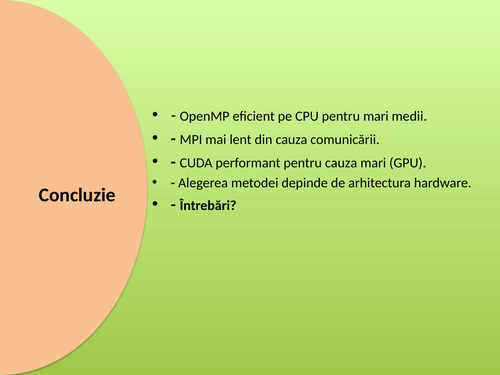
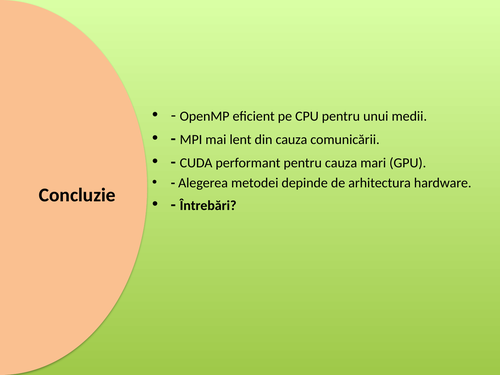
pentru mari: mari -> unui
